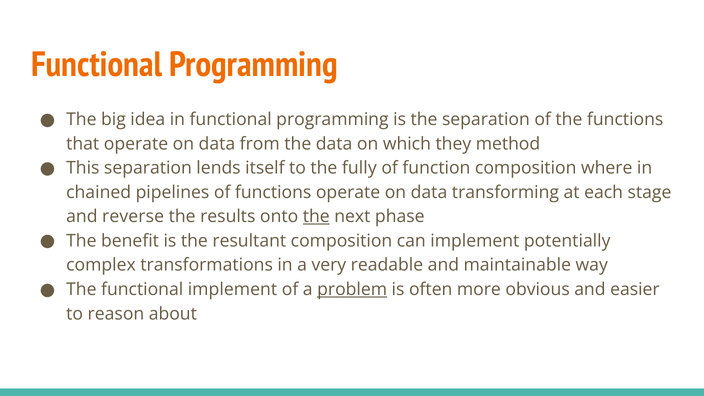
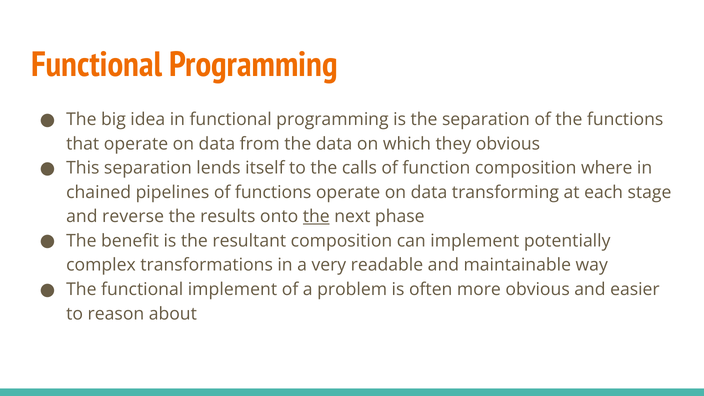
they method: method -> obvious
fully: fully -> calls
problem underline: present -> none
